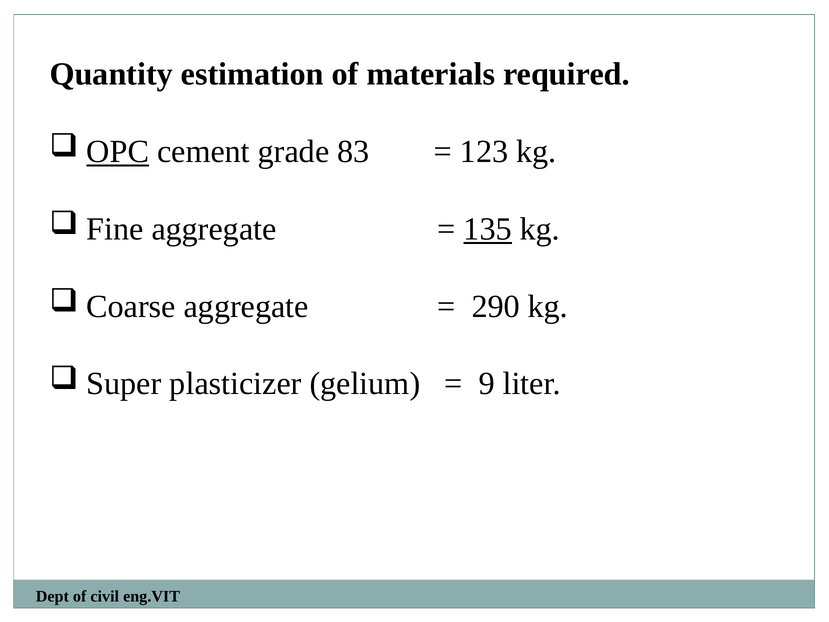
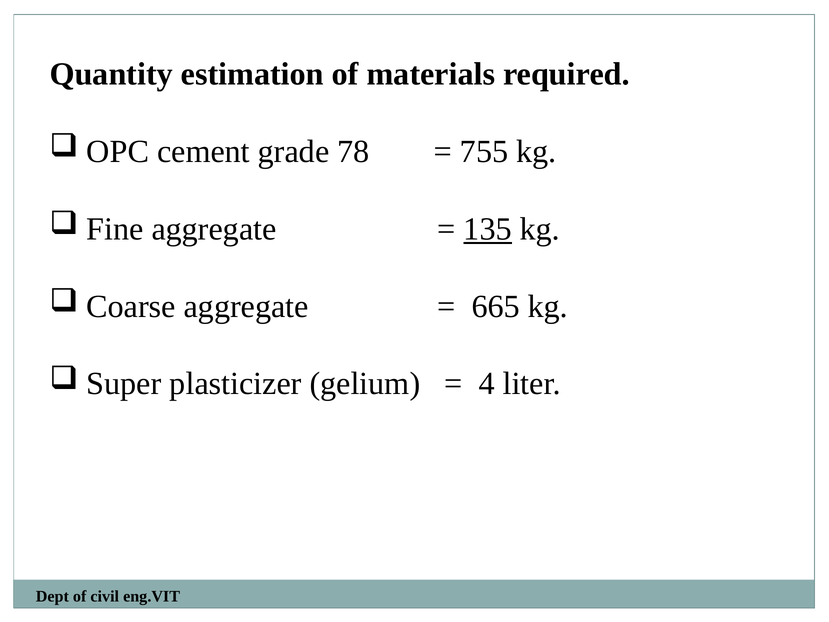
OPC underline: present -> none
83: 83 -> 78
123: 123 -> 755
290: 290 -> 665
9: 9 -> 4
